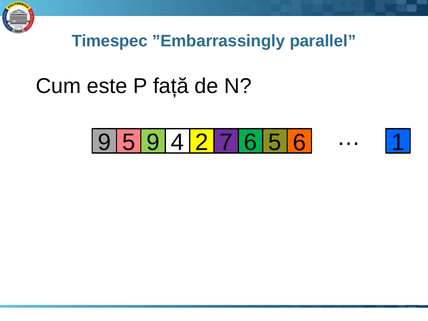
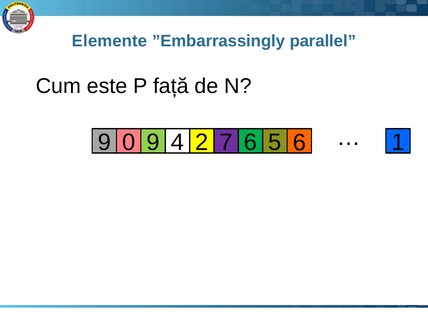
Timespec: Timespec -> Elemente
9 5: 5 -> 0
